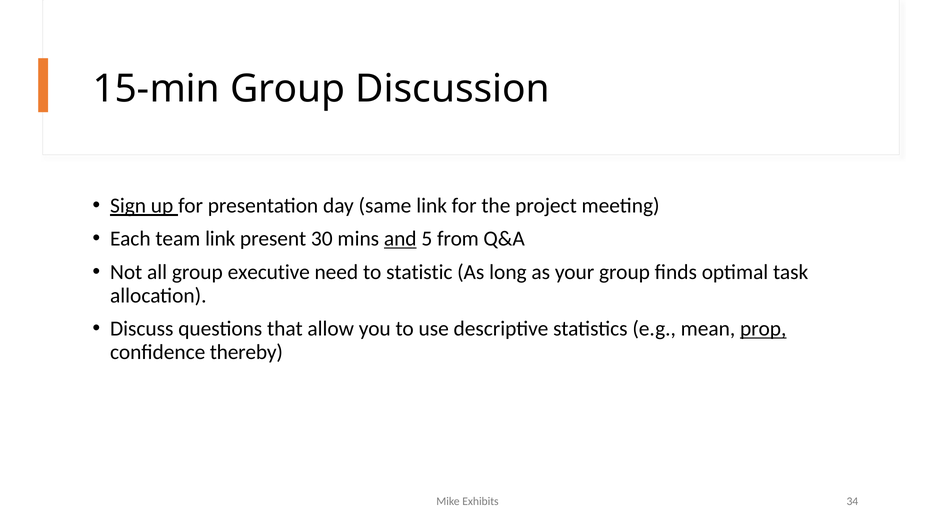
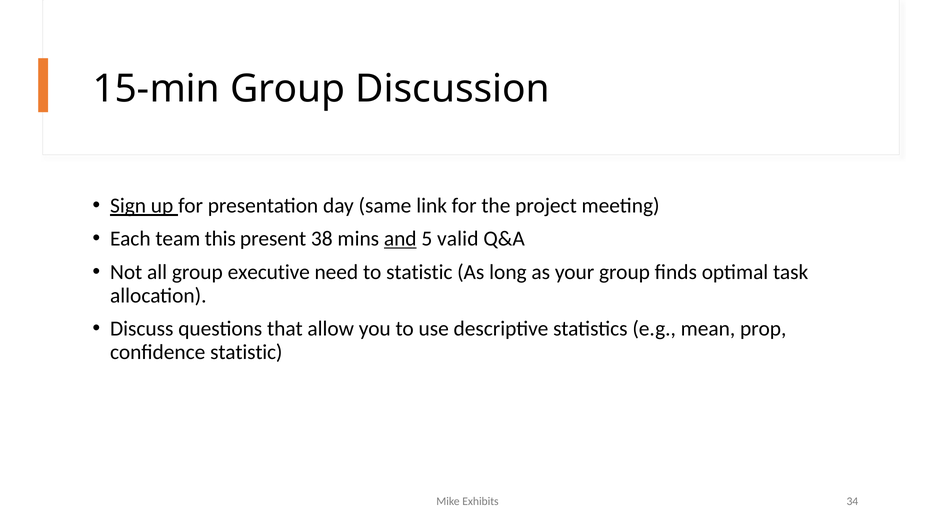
team link: link -> this
30: 30 -> 38
from: from -> valid
prop underline: present -> none
confidence thereby: thereby -> statistic
